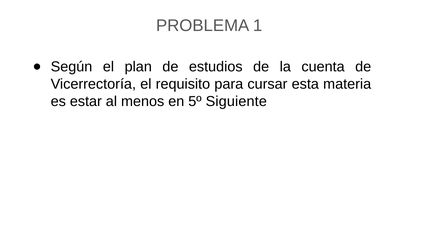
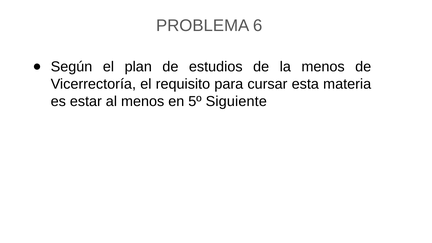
1: 1 -> 6
la cuenta: cuenta -> menos
